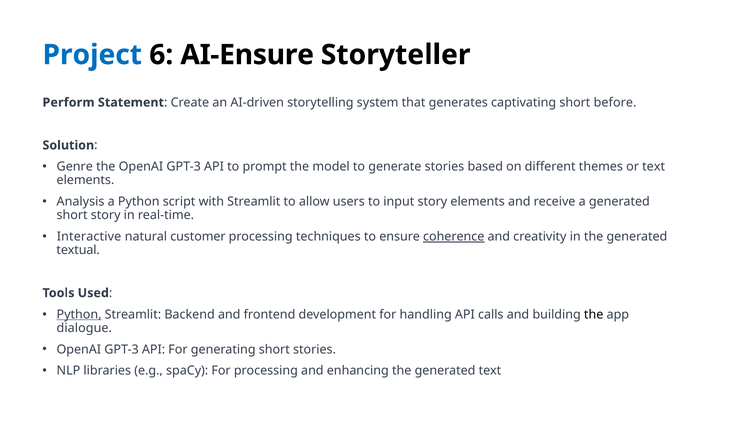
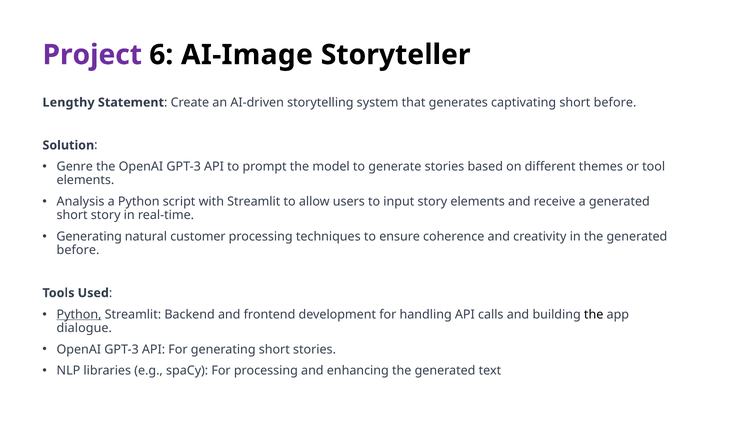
Project colour: blue -> purple
AI-Ensure: AI-Ensure -> AI-Image
Perform: Perform -> Lengthy
or text: text -> tool
Interactive at (89, 237): Interactive -> Generating
coherence underline: present -> none
textual at (78, 250): textual -> before
